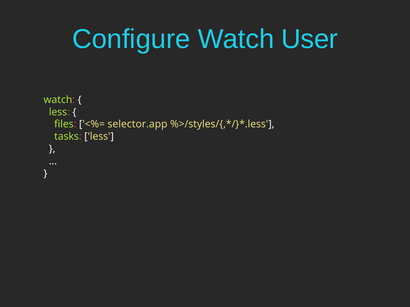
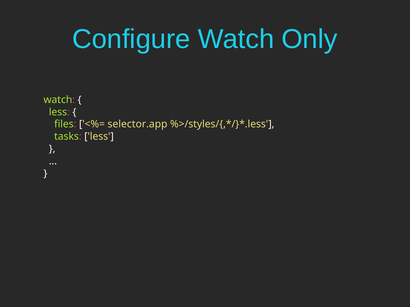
User: User -> Only
